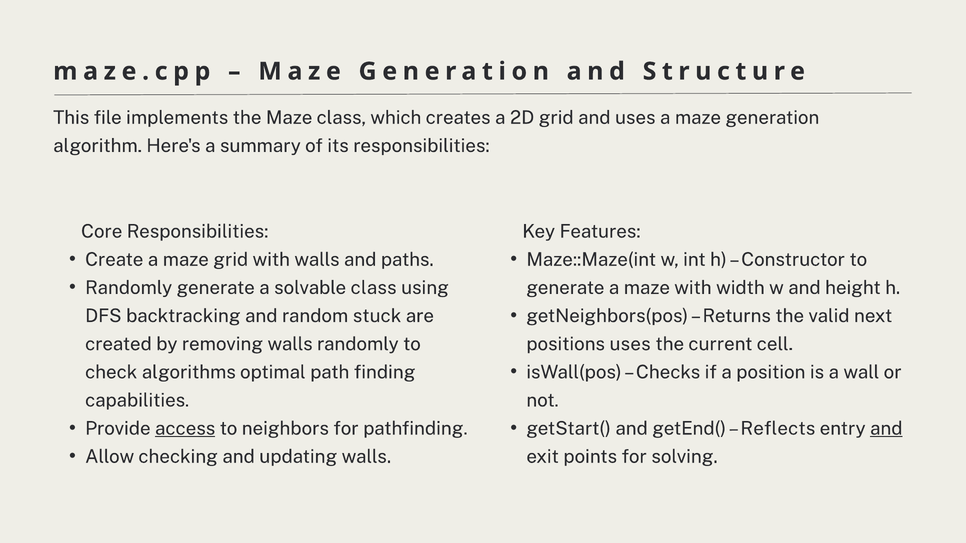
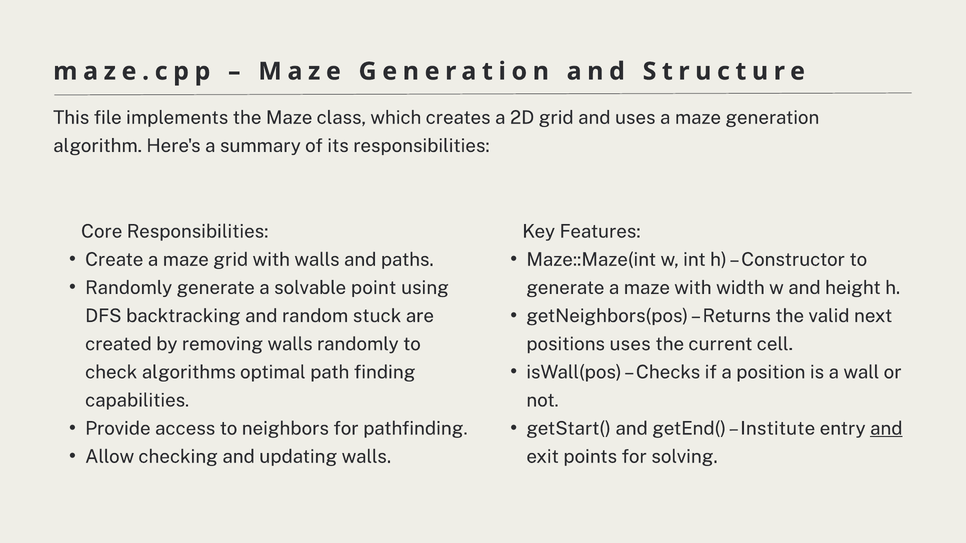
solvable class: class -> point
access underline: present -> none
Reflects: Reflects -> Institute
